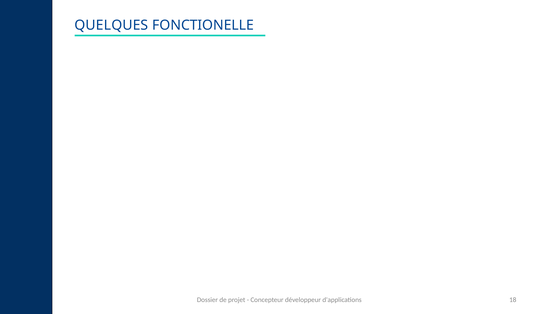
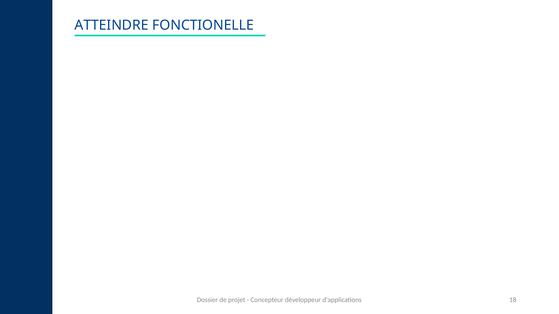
QUELQUES: QUELQUES -> ATTEINDRE
